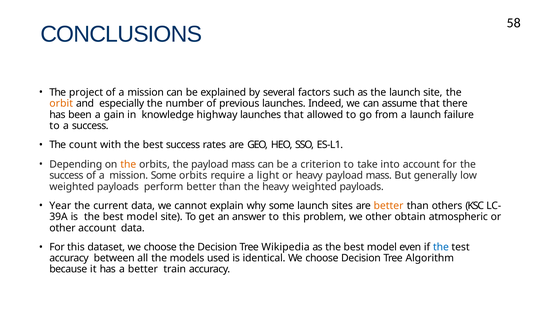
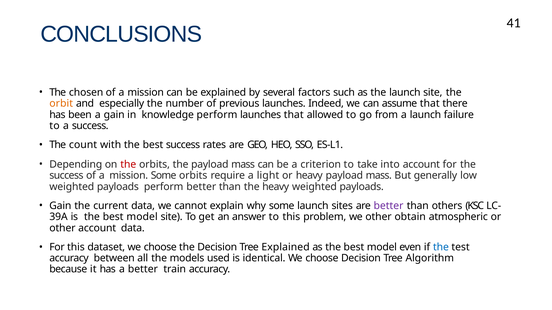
58: 58 -> 41
project: project -> chosen
knowledge highway: highway -> perform
the at (128, 165) colour: orange -> red
Year at (60, 206): Year -> Gain
better at (389, 206) colour: orange -> purple
Tree Wikipedia: Wikipedia -> Explained
